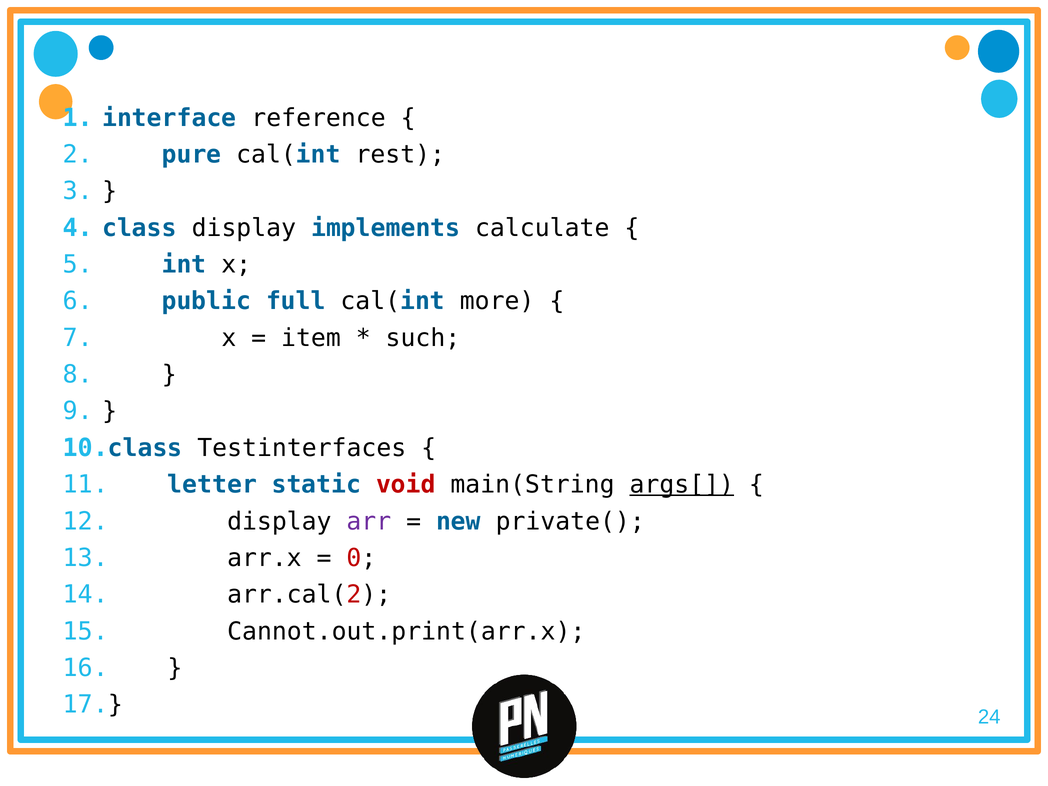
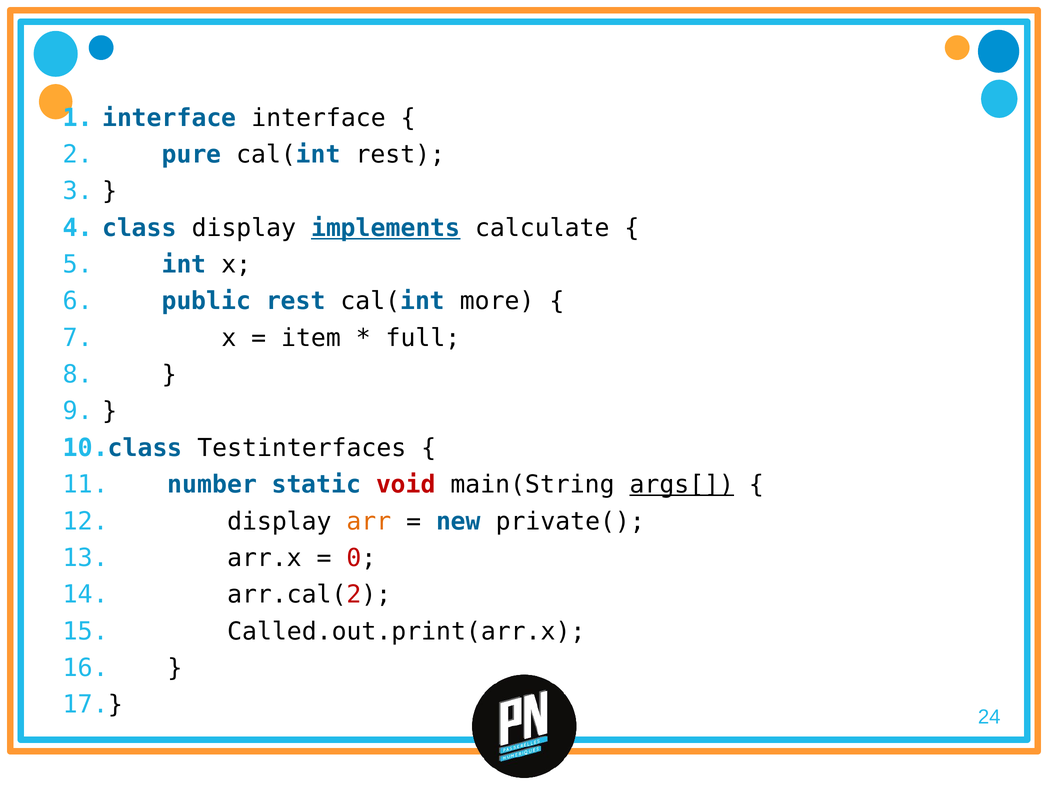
interface reference: reference -> interface
implements underline: none -> present
public full: full -> rest
such: such -> full
letter: letter -> number
arr colour: purple -> orange
Cannot.out.print(arr.x: Cannot.out.print(arr.x -> Called.out.print(arr.x
